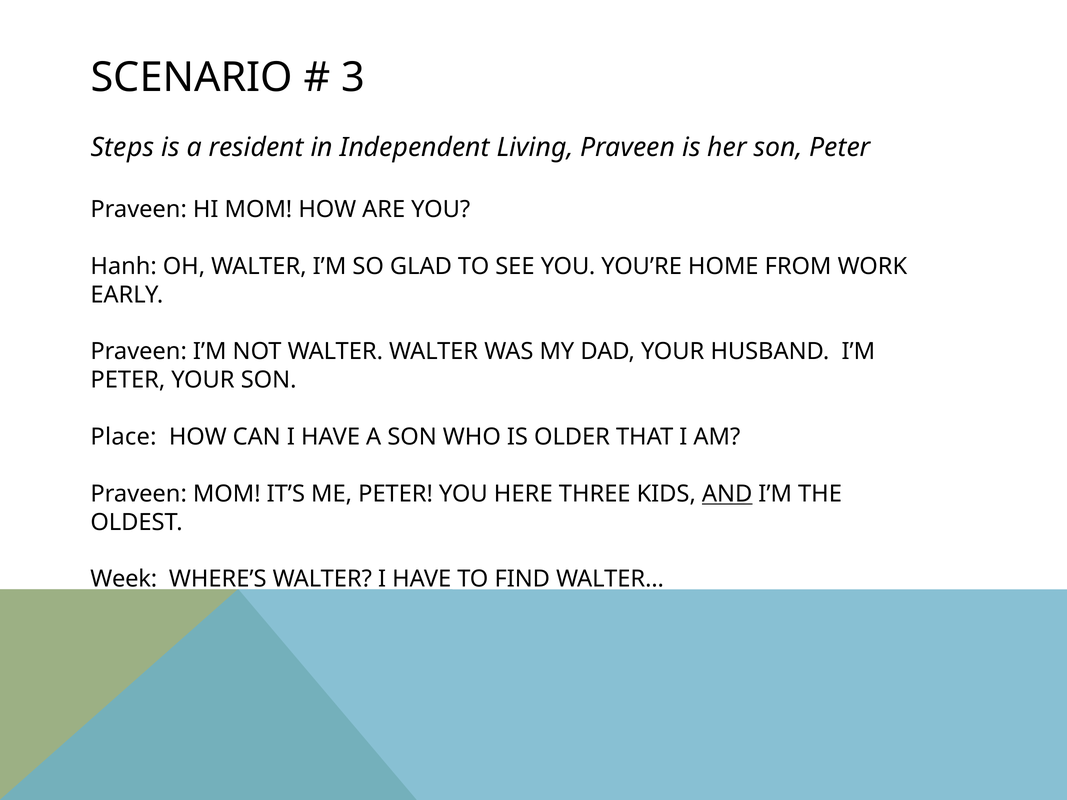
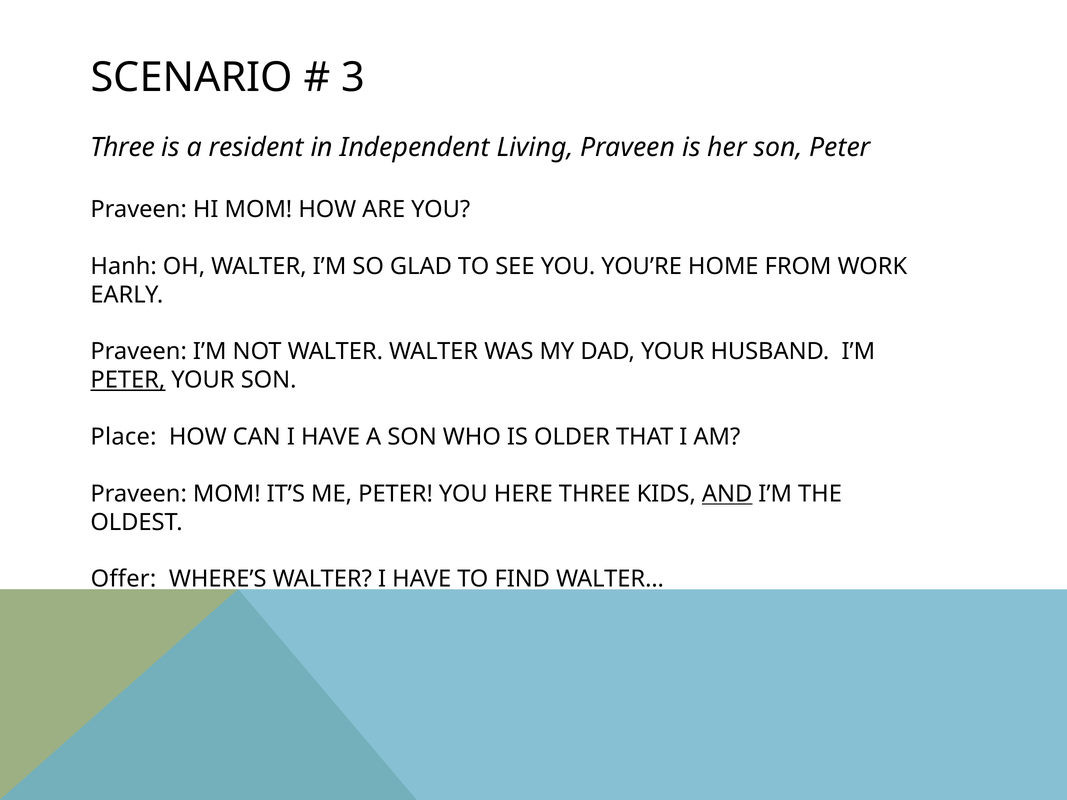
Steps at (122, 148): Steps -> Three
PETER at (128, 380) underline: none -> present
Week: Week -> Offer
